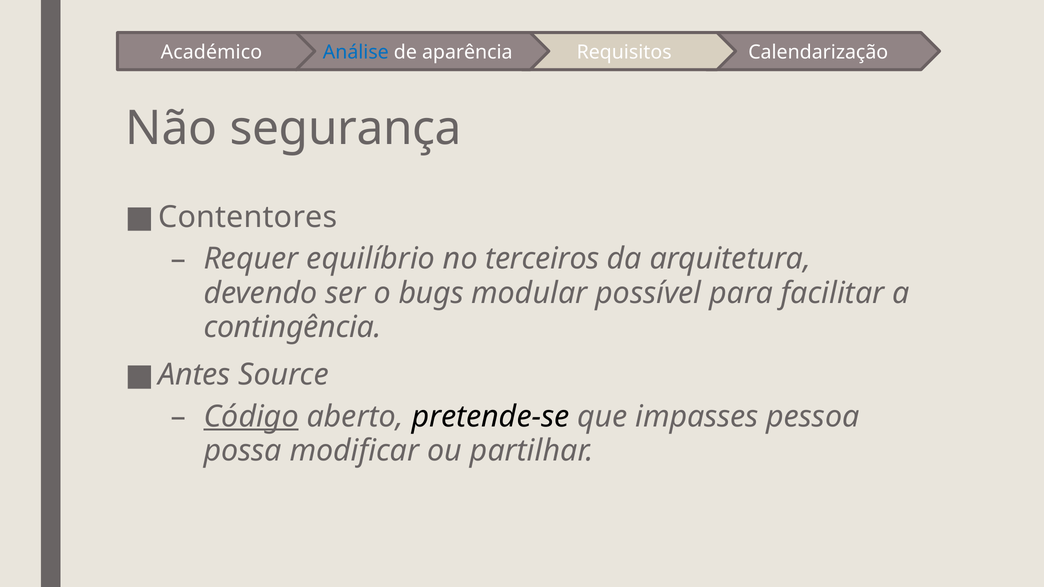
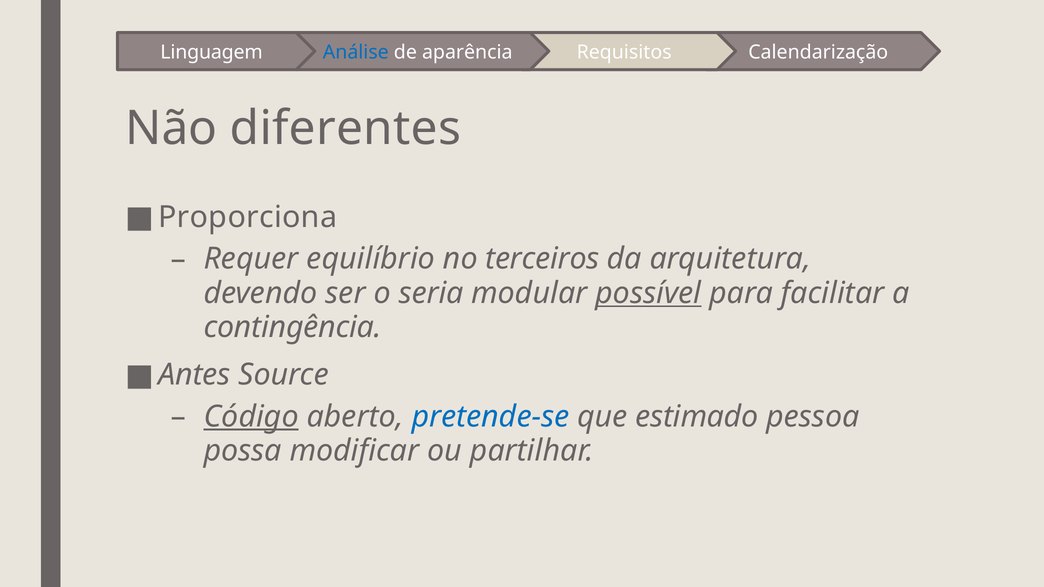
Académico: Académico -> Linguagem
segurança: segurança -> diferentes
Contentores: Contentores -> Proporciona
bugs: bugs -> seria
possível underline: none -> present
pretende-se colour: black -> blue
impasses: impasses -> estimado
